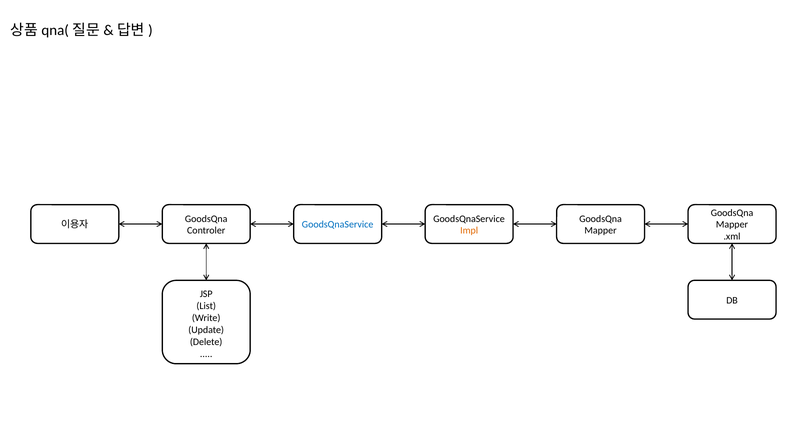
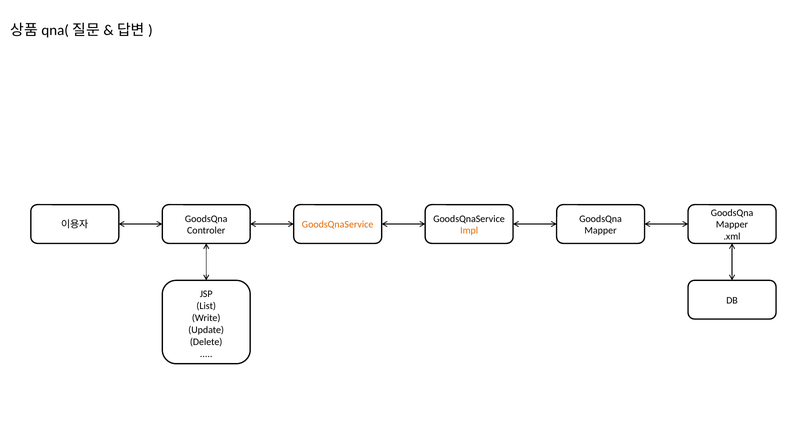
GoodsQnaService at (338, 225) colour: blue -> orange
